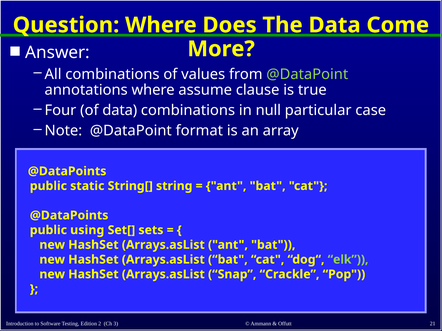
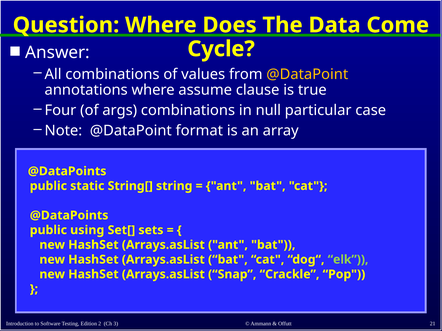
More: More -> Cycle
@DataPoint at (307, 74) colour: light green -> yellow
of data: data -> args
